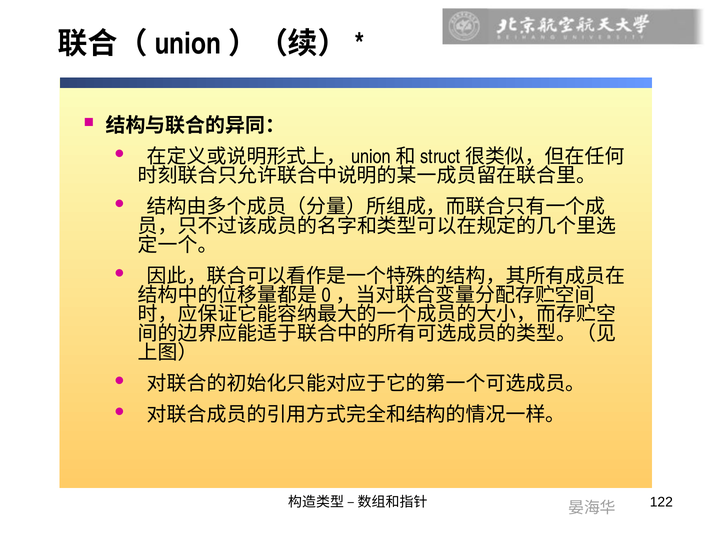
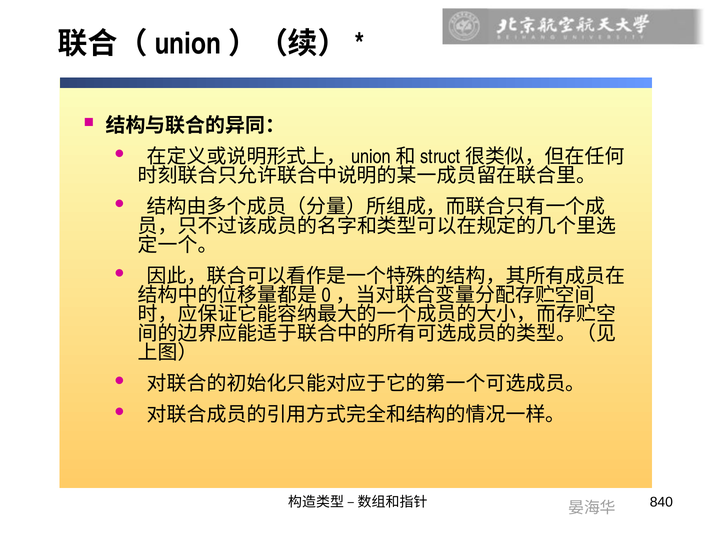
122: 122 -> 840
